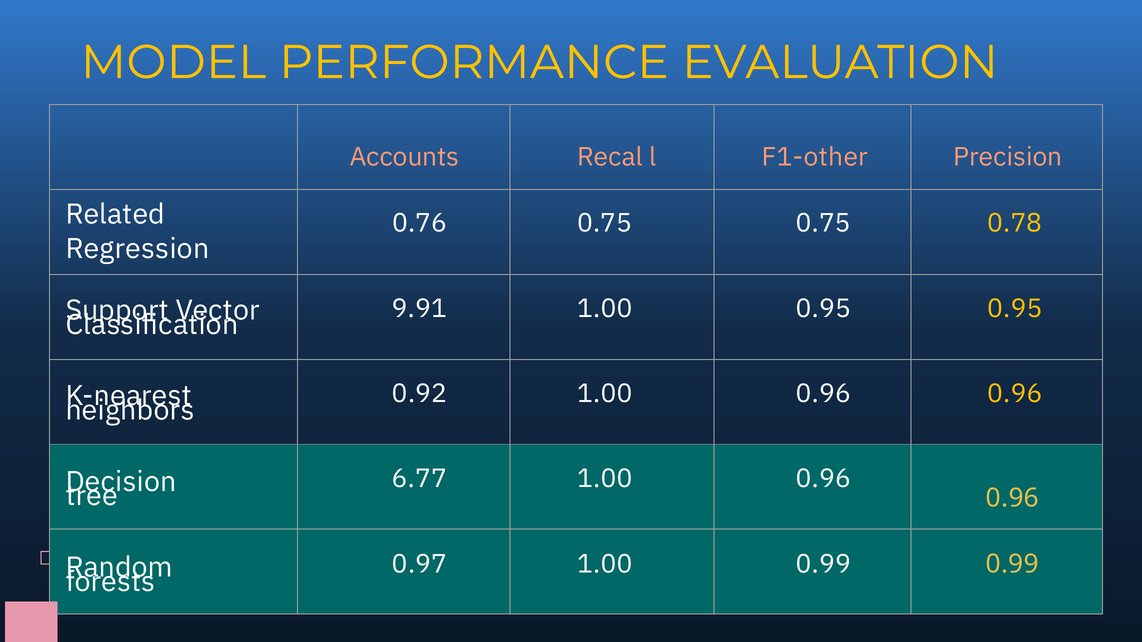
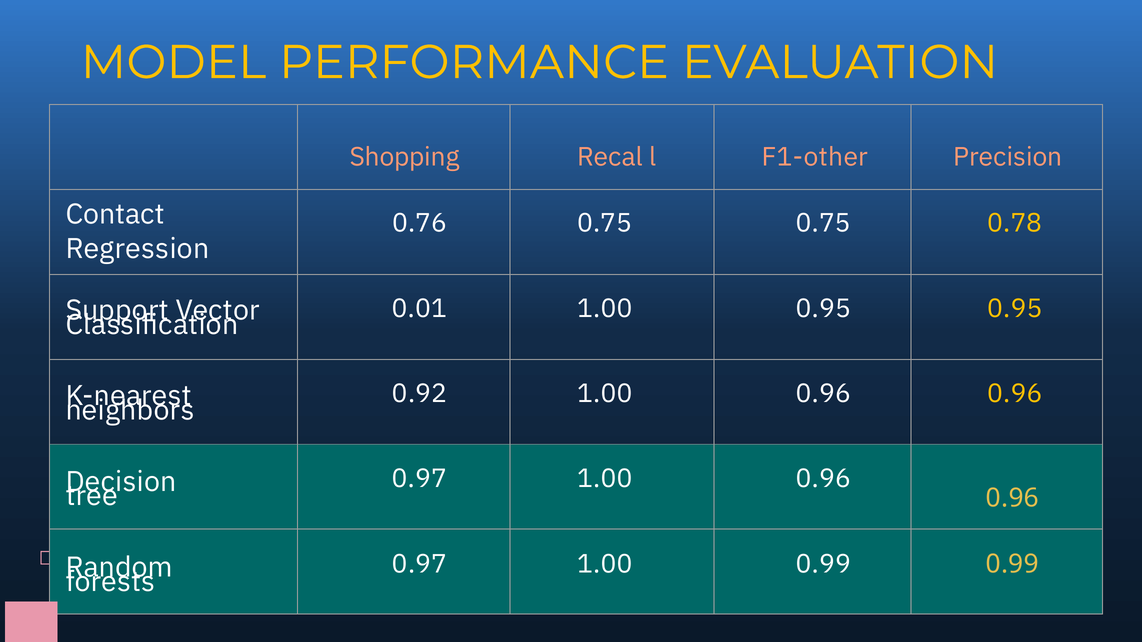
Accounts: Accounts -> Shopping
Related: Related -> Contact
9.91: 9.91 -> 0.01
6.77 at (420, 479): 6.77 -> 0.97
